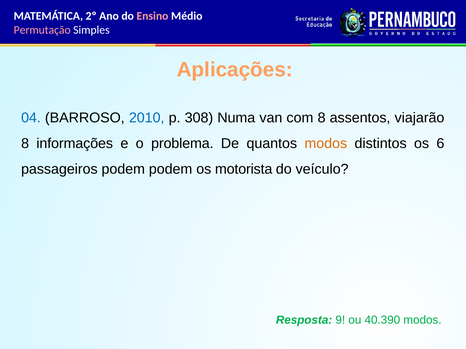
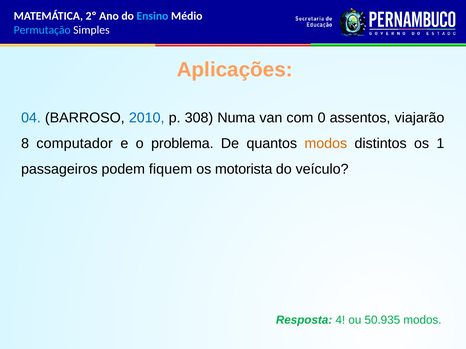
Ensino colour: pink -> light blue
Permutação colour: pink -> light blue
com 8: 8 -> 0
informações: informações -> computador
6: 6 -> 1
podem podem: podem -> fiquem
9: 9 -> 4
40.390: 40.390 -> 50.935
